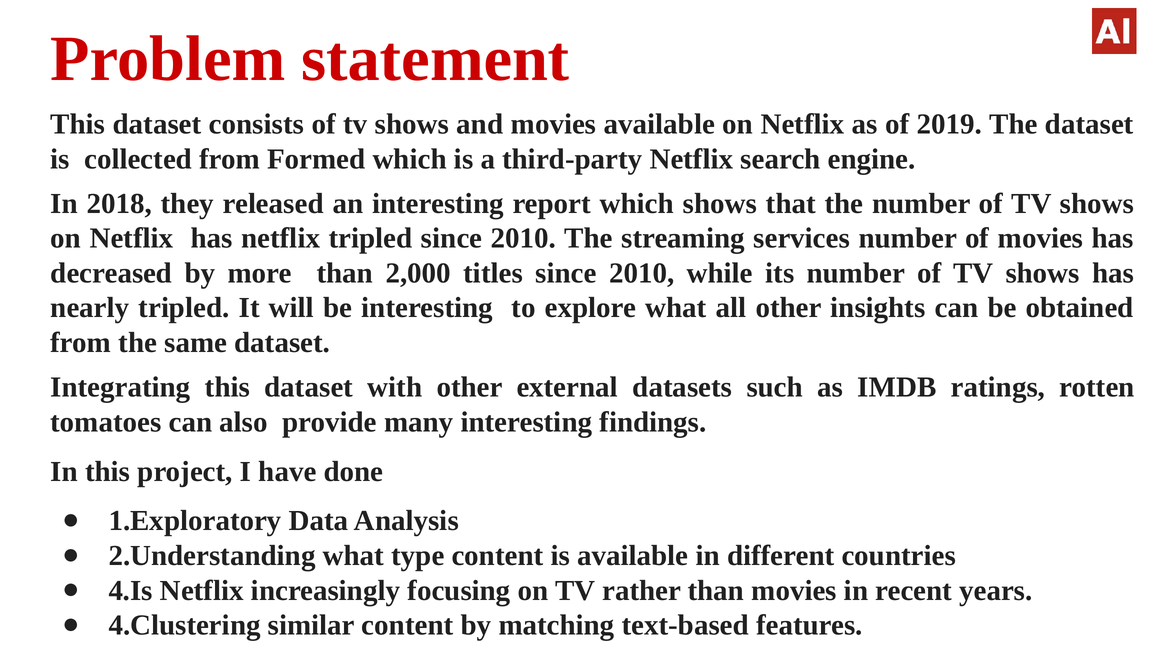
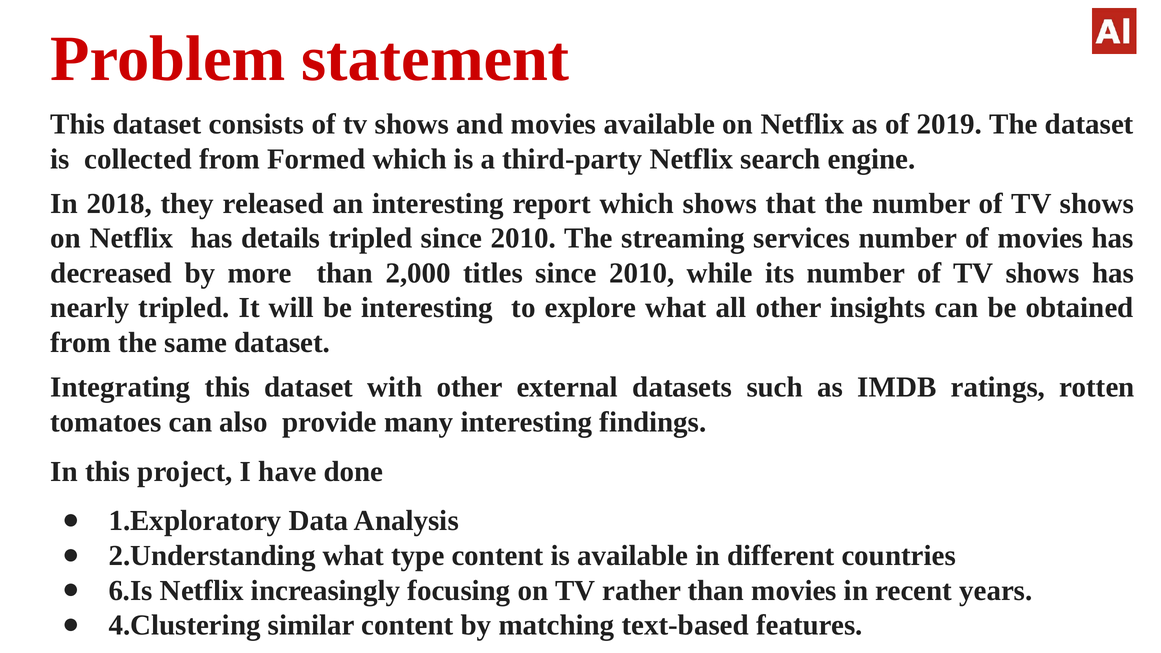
has netflix: netflix -> details
4.Is: 4.Is -> 6.Is
